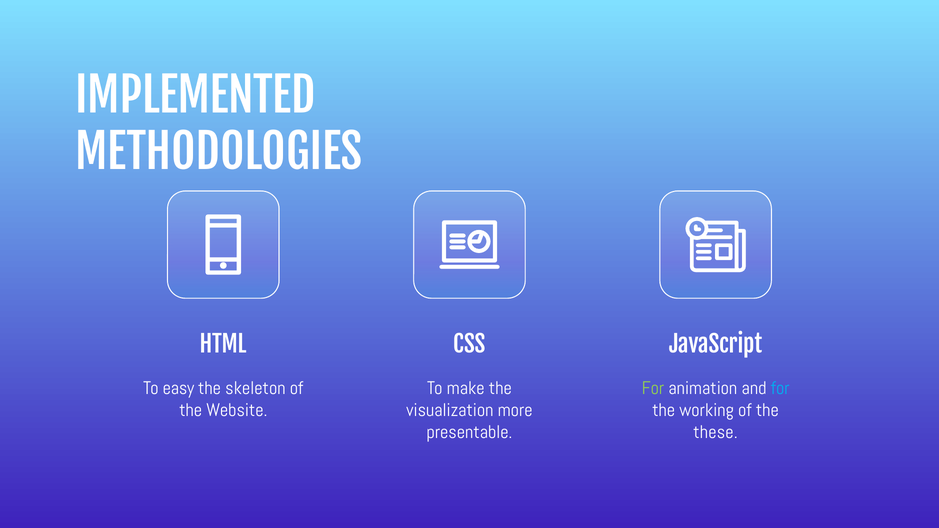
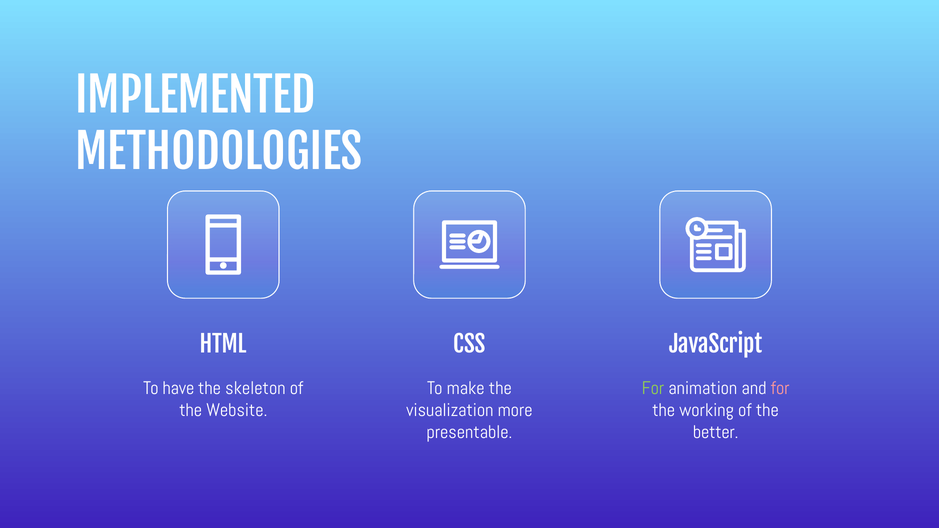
easy: easy -> have
for at (780, 388) colour: light blue -> pink
these: these -> better
